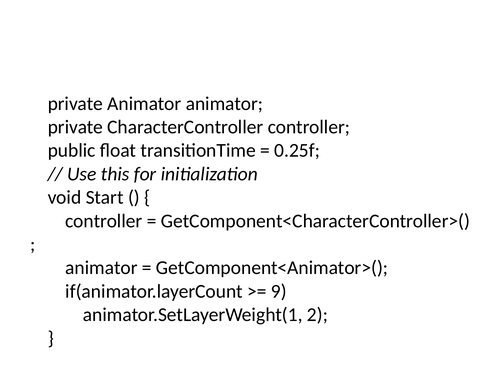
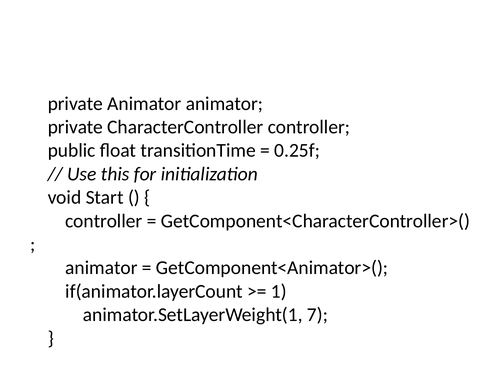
9: 9 -> 1
2: 2 -> 7
